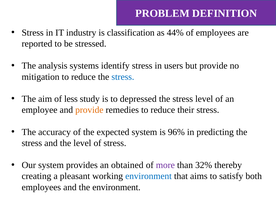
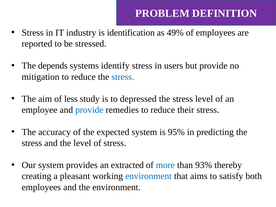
classification: classification -> identification
44%: 44% -> 49%
analysis: analysis -> depends
provide at (89, 110) colour: orange -> blue
96%: 96% -> 95%
obtained: obtained -> extracted
more colour: purple -> blue
32%: 32% -> 93%
